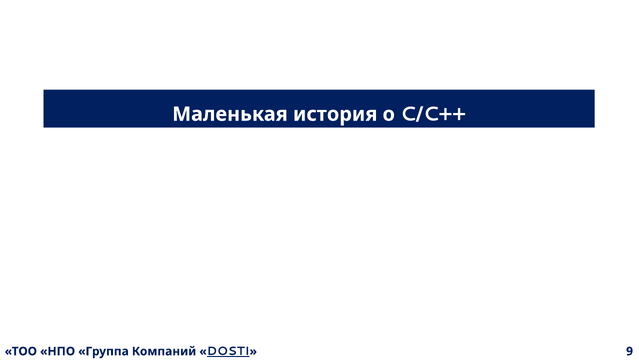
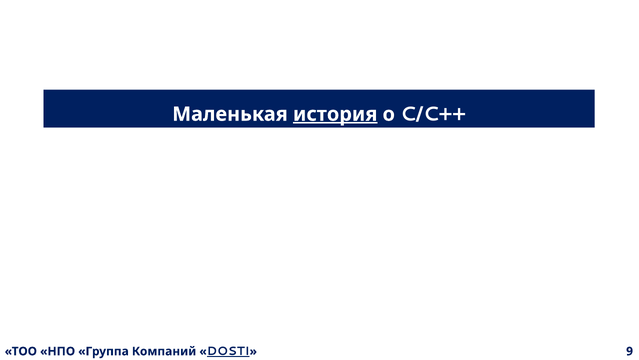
история underline: none -> present
